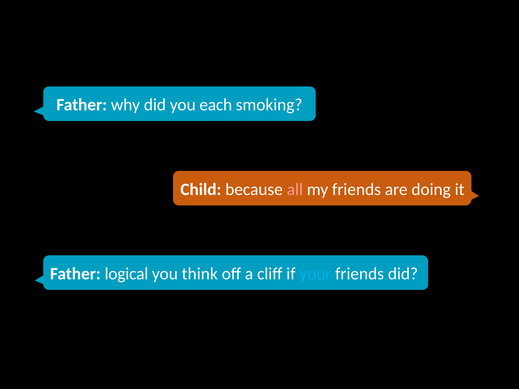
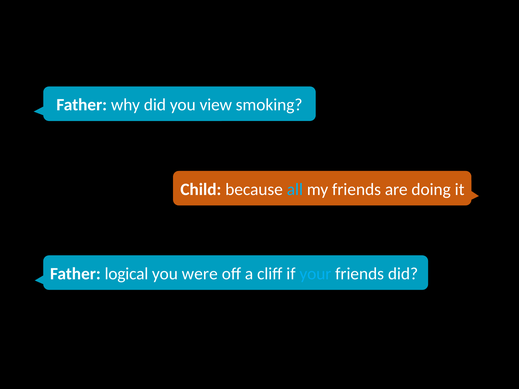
each: each -> view
all colour: pink -> light blue
think: think -> were
